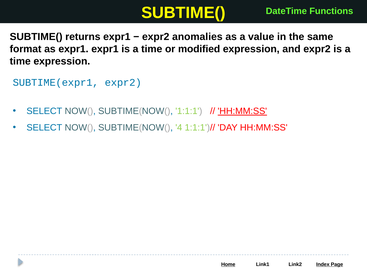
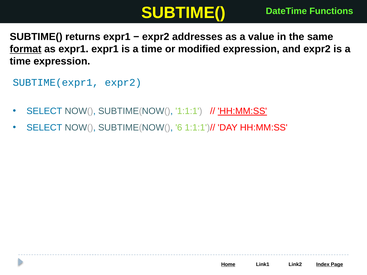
anomalies: anomalies -> addresses
format underline: none -> present
4: 4 -> 6
